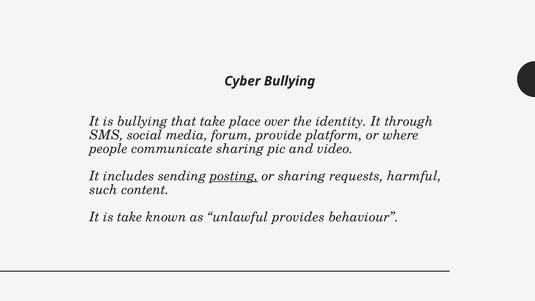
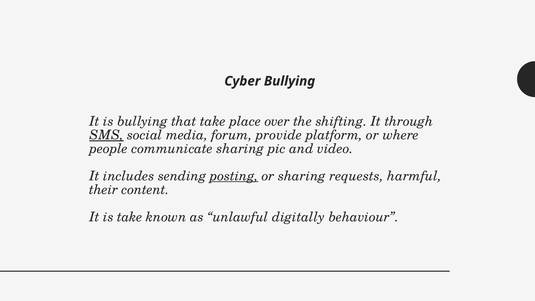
identity: identity -> shifting
SMS underline: none -> present
such: such -> their
provides: provides -> digitally
